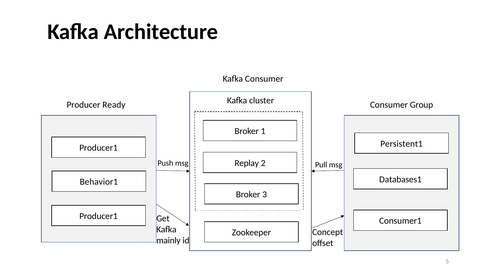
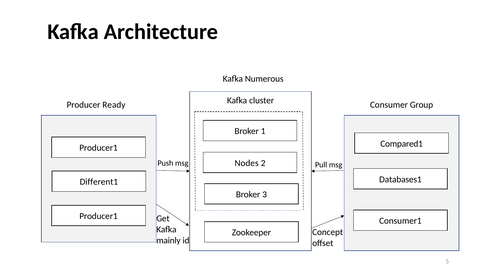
Kafka Consumer: Consumer -> Numerous
Persistent1: Persistent1 -> Compared1
Replay: Replay -> Nodes
Behavior1: Behavior1 -> Different1
